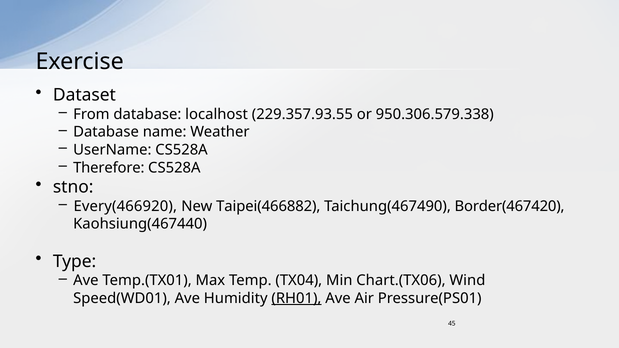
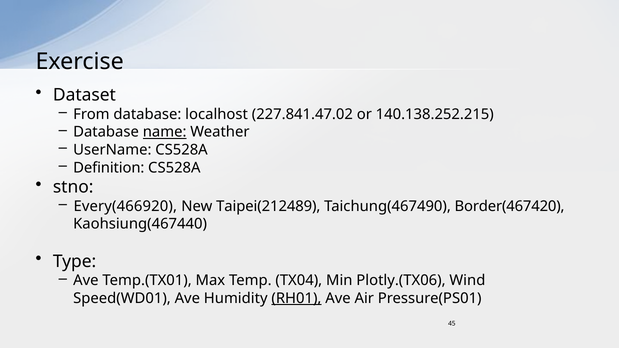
229.357.93.55: 229.357.93.55 -> 227.841.47.02
950.306.579.338: 950.306.579.338 -> 140.138.252.215
name underline: none -> present
Therefore: Therefore -> Definition
Taipei(466882: Taipei(466882 -> Taipei(212489
Chart.(TX06: Chart.(TX06 -> Plotly.(TX06
